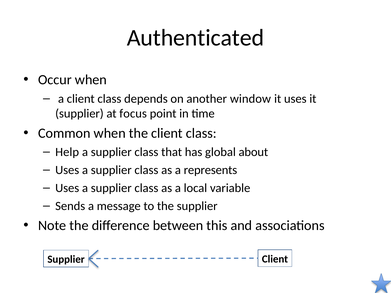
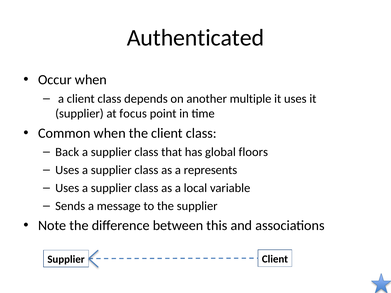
window: window -> multiple
Help: Help -> Back
about: about -> floors
